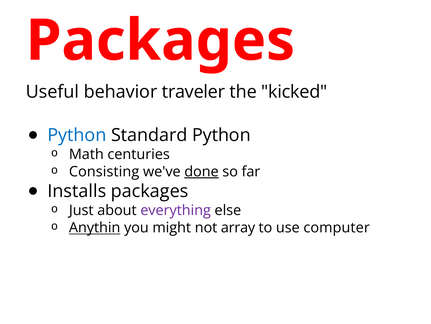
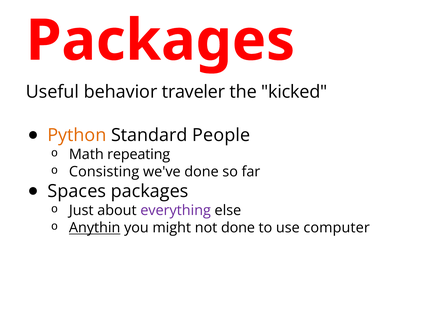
Python at (77, 135) colour: blue -> orange
Standard Python: Python -> People
centuries: centuries -> repeating
done at (202, 171) underline: present -> none
Installs: Installs -> Spaces
not array: array -> done
